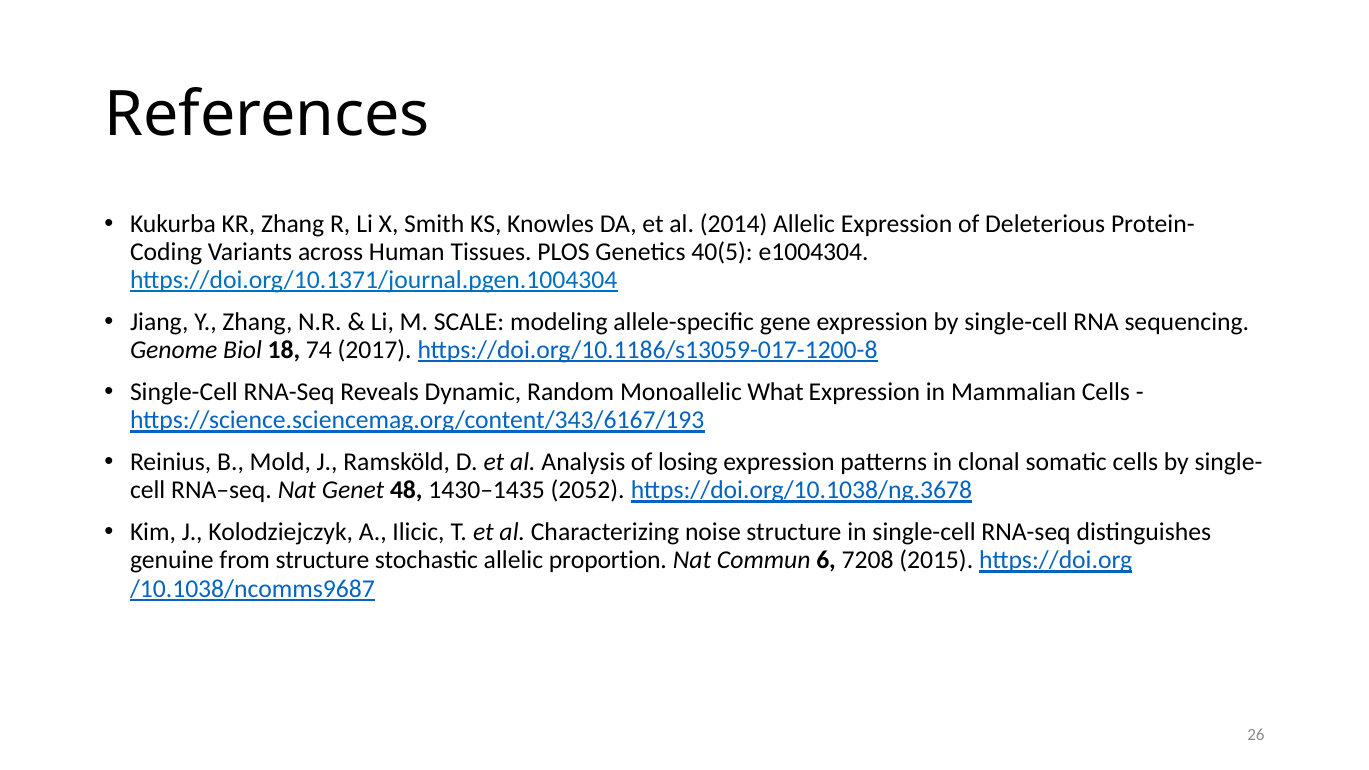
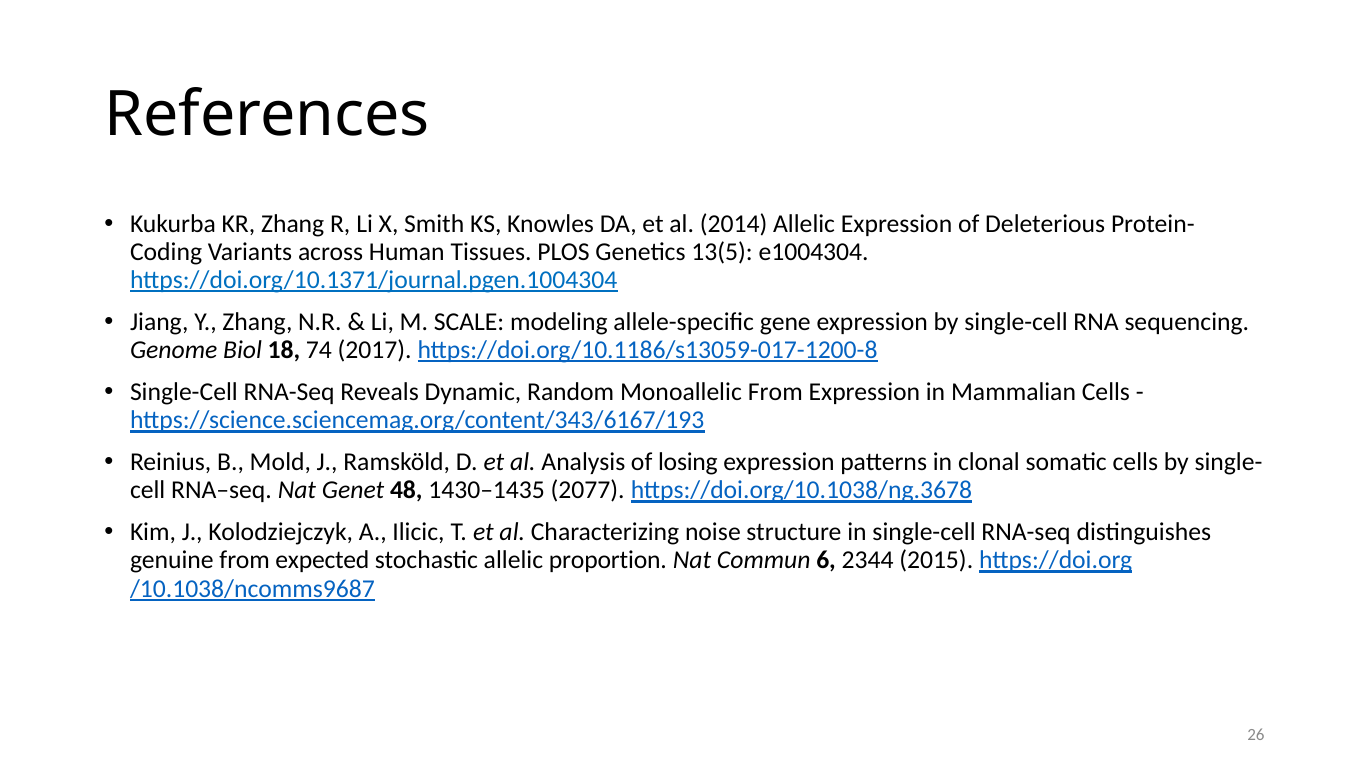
40(5: 40(5 -> 13(5
Monoallelic What: What -> From
2052: 2052 -> 2077
from structure: structure -> expected
7208: 7208 -> 2344
